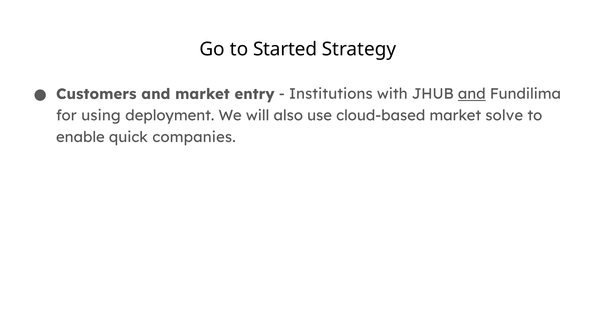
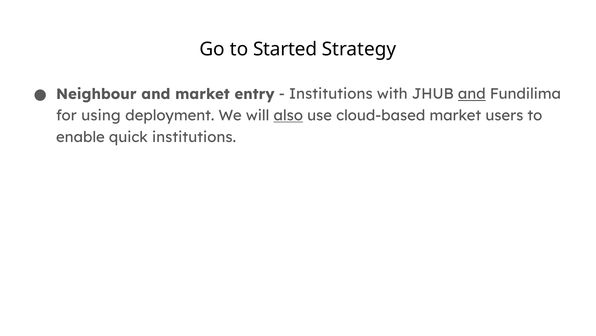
Customers: Customers -> Neighbour
also underline: none -> present
solve: solve -> users
quick companies: companies -> institutions
